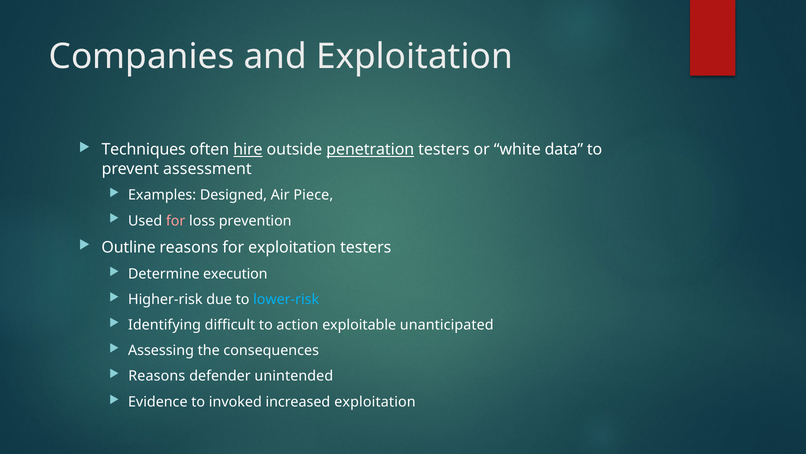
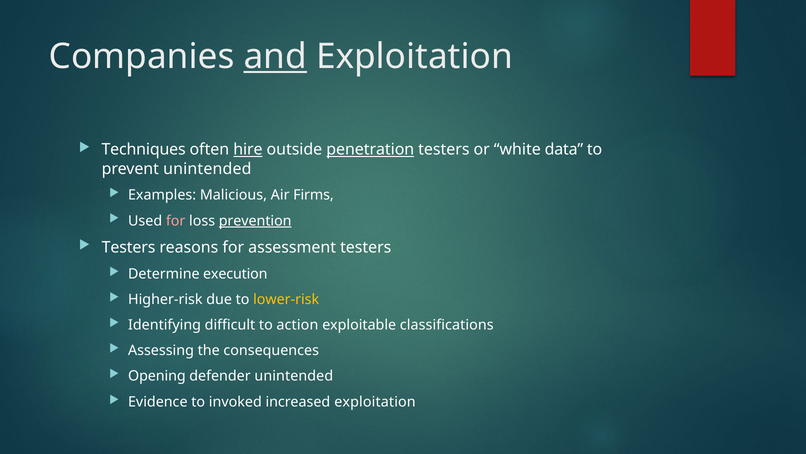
and underline: none -> present
prevent assessment: assessment -> unintended
Designed: Designed -> Malicious
Piece: Piece -> Firms
prevention underline: none -> present
Outline at (129, 247): Outline -> Testers
for exploitation: exploitation -> assessment
lower-risk colour: light blue -> yellow
unanticipated: unanticipated -> classifications
Reasons at (157, 376): Reasons -> Opening
